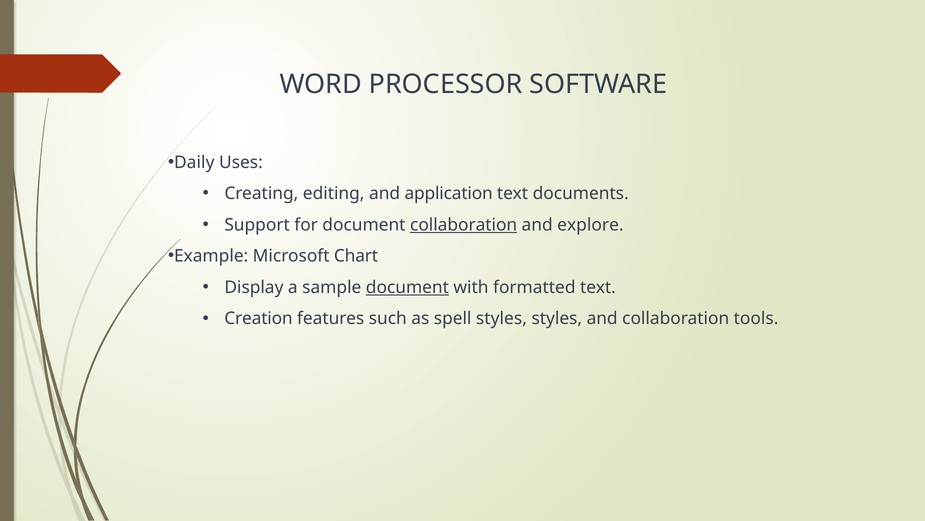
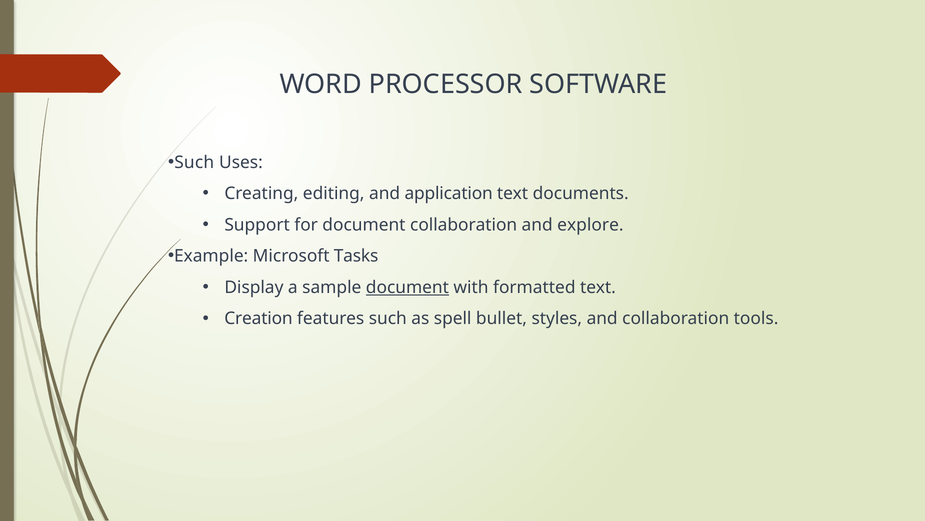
Daily at (194, 162): Daily -> Such
collaboration at (464, 225) underline: present -> none
Chart: Chart -> Tasks
spell styles: styles -> bullet
